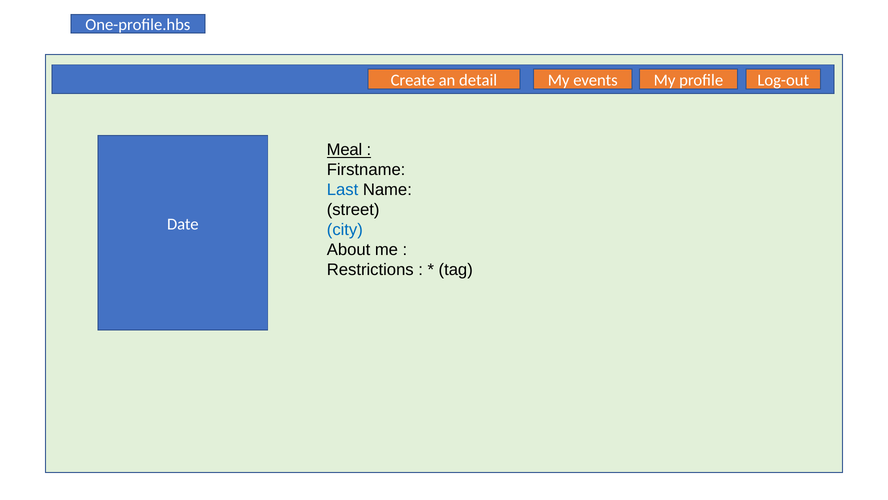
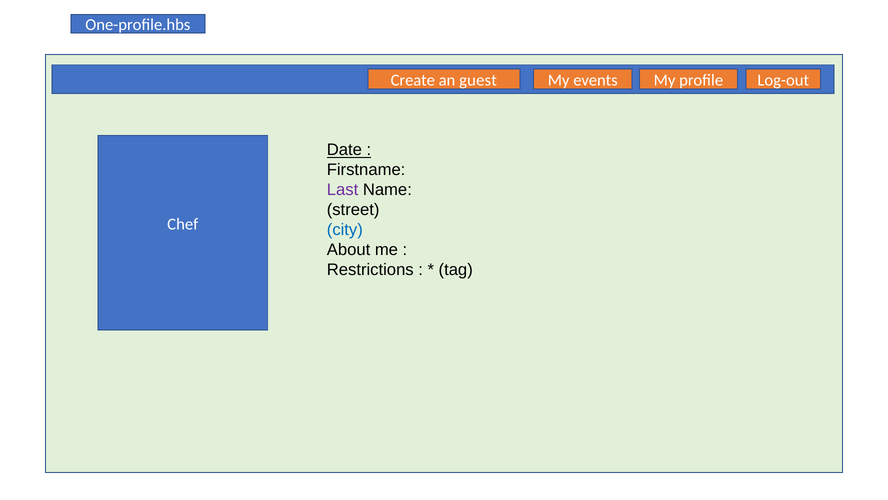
detail: detail -> guest
Meal: Meal -> Date
Last colour: blue -> purple
Date: Date -> Chef
